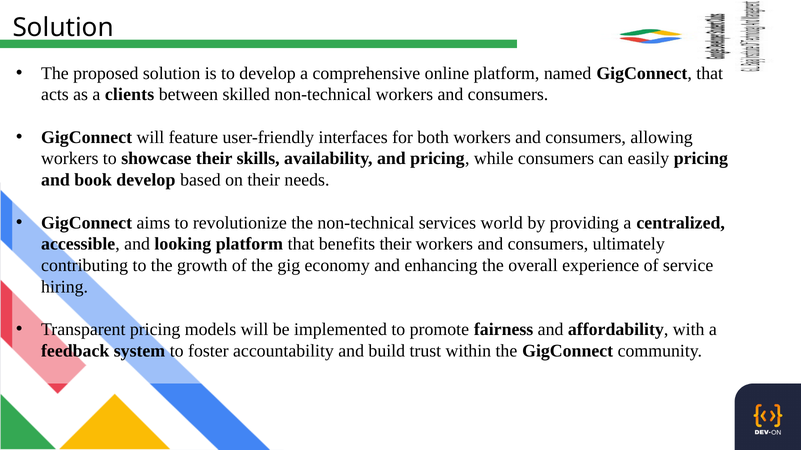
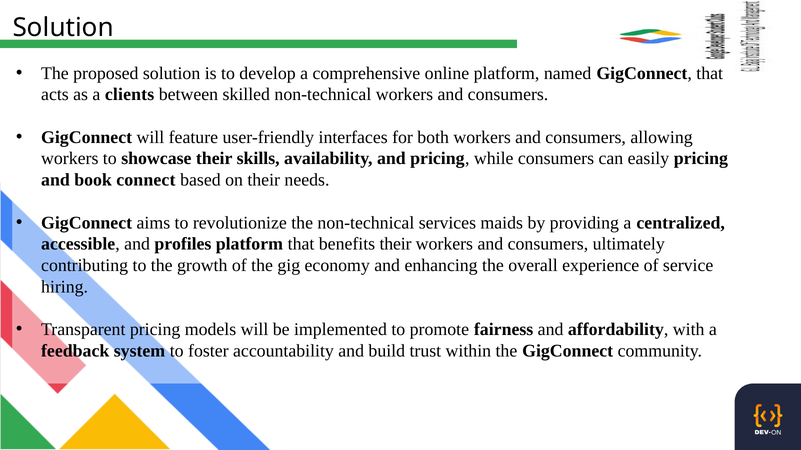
book develop: develop -> connect
world: world -> maids
looking: looking -> profiles
